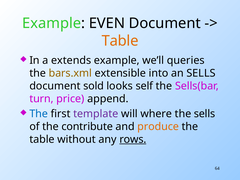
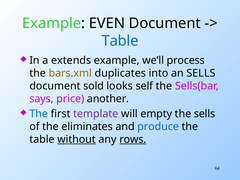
Table at (120, 41) colour: orange -> blue
queries: queries -> process
extensible: extensible -> duplicates
turn: turn -> says
append: append -> another
where: where -> empty
contribute: contribute -> eliminates
produce colour: orange -> blue
without underline: none -> present
